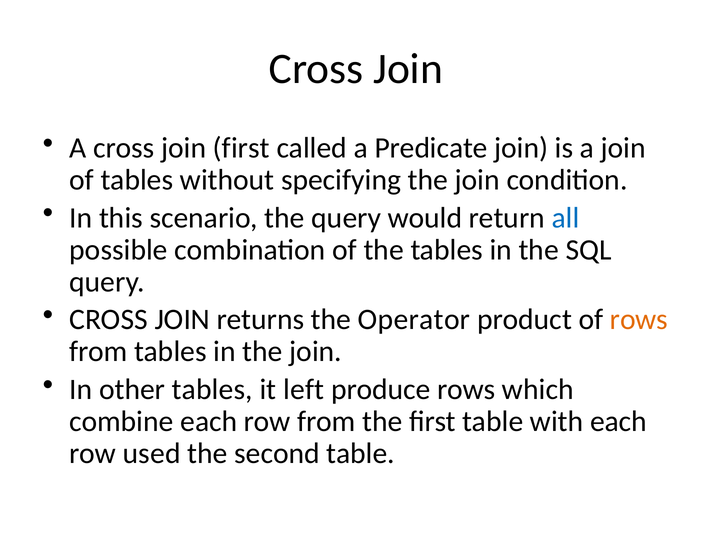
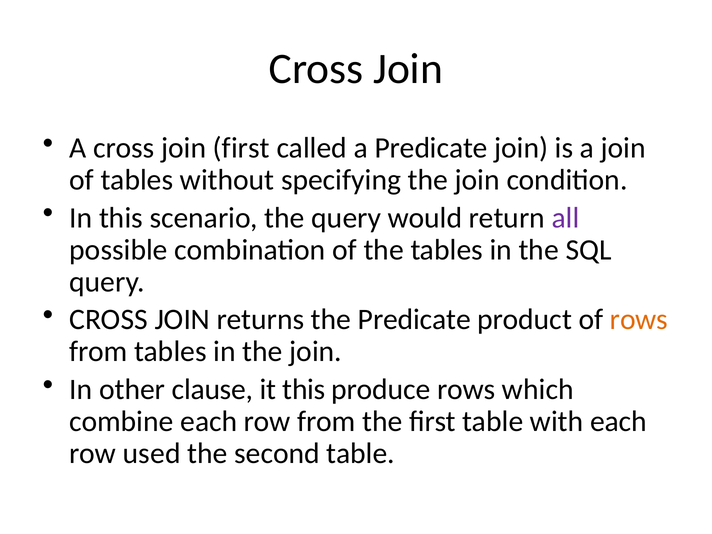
all colour: blue -> purple
the Operator: Operator -> Predicate
other tables: tables -> clause
it left: left -> this
